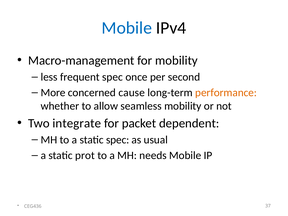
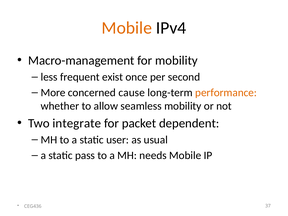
Mobile at (127, 28) colour: blue -> orange
frequent spec: spec -> exist
static spec: spec -> user
prot: prot -> pass
